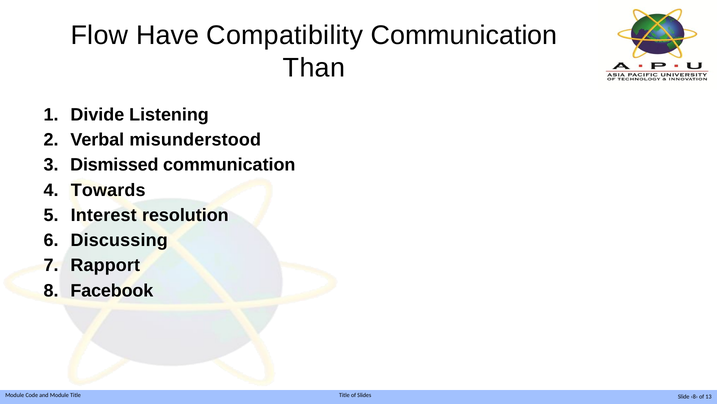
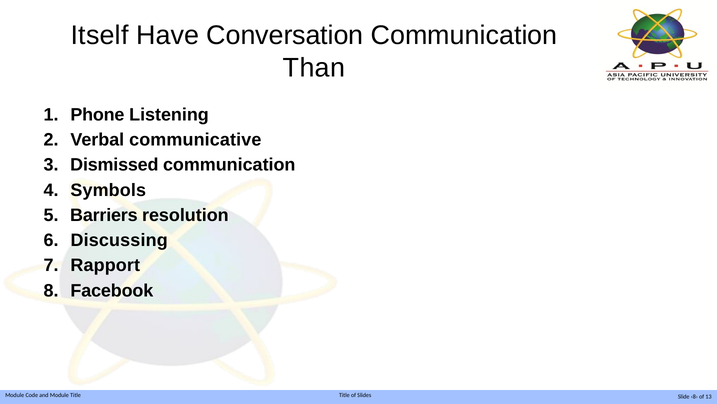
Flow: Flow -> Itself
Compatibility: Compatibility -> Conversation
Divide: Divide -> Phone
misunderstood: misunderstood -> communicative
Towards: Towards -> Symbols
Interest: Interest -> Barriers
